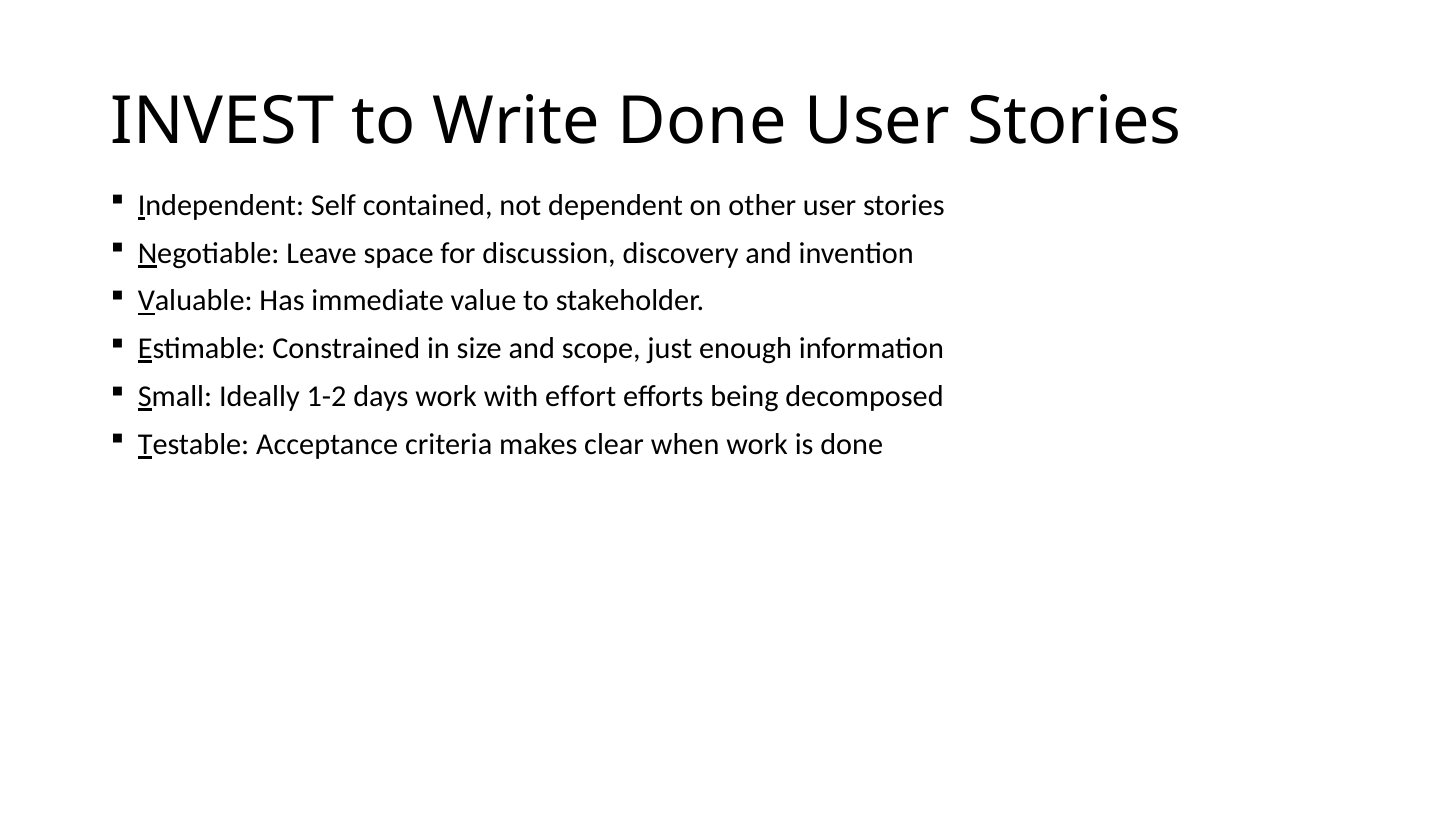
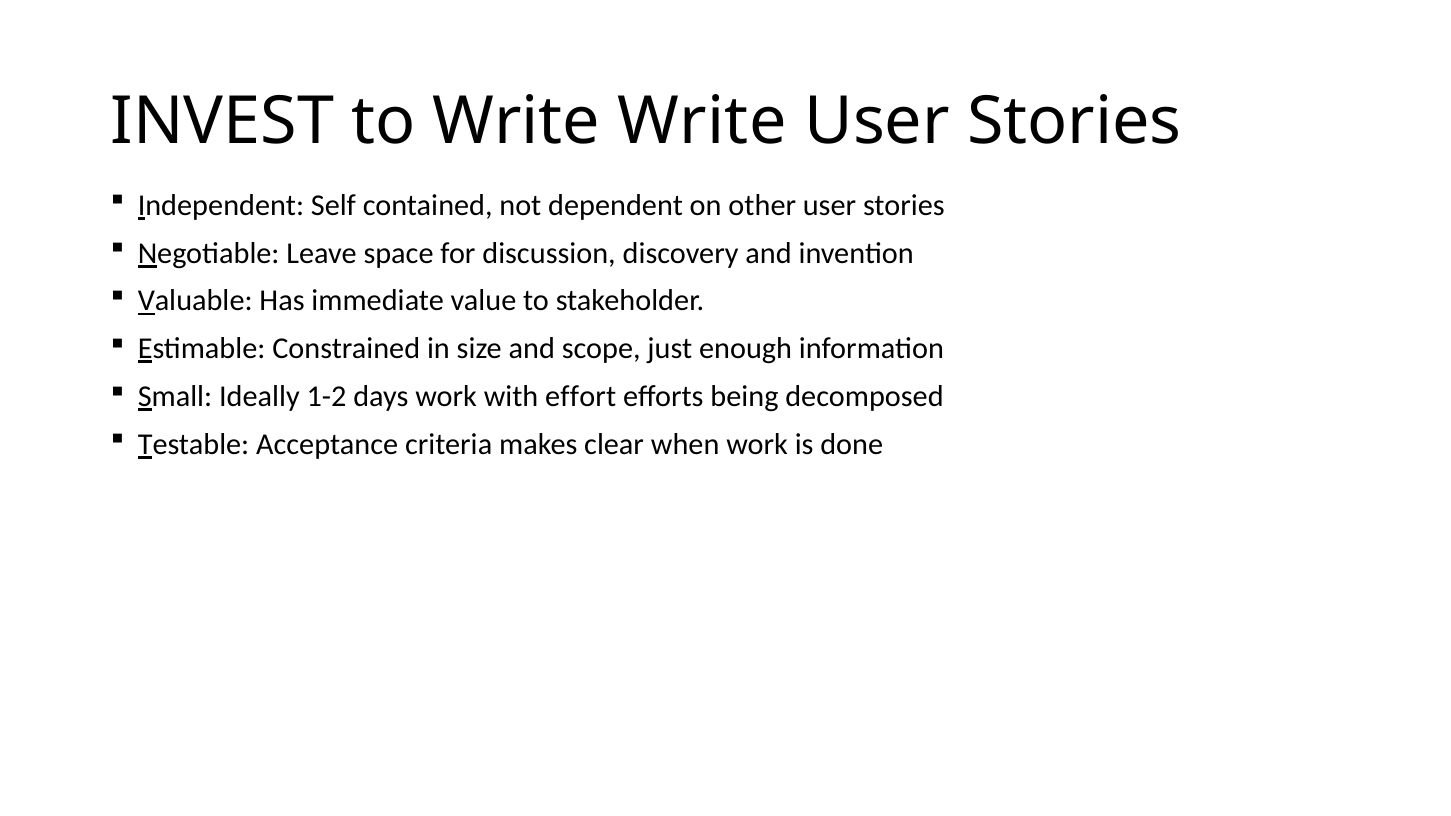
Write Done: Done -> Write
